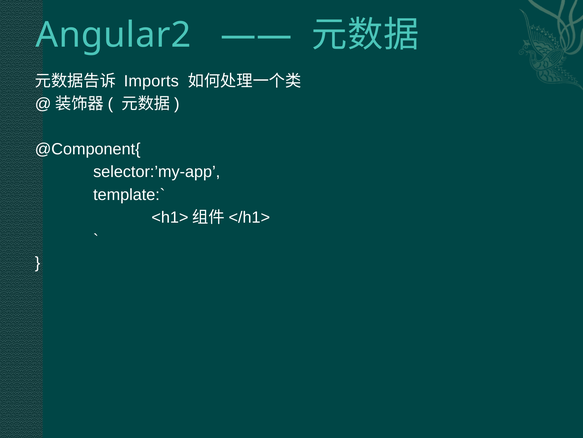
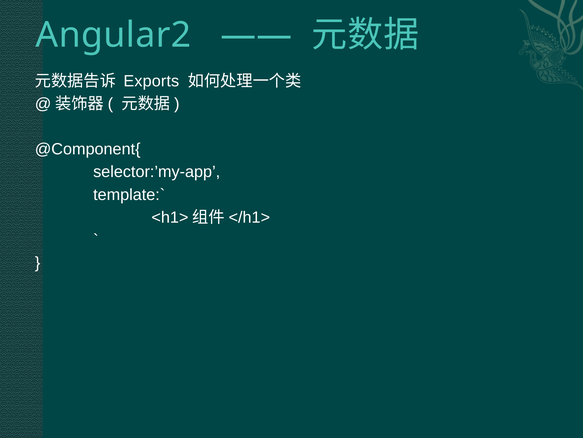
Imports: Imports -> Exports
